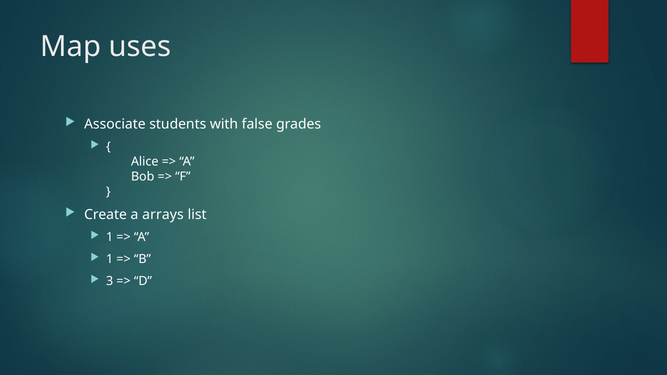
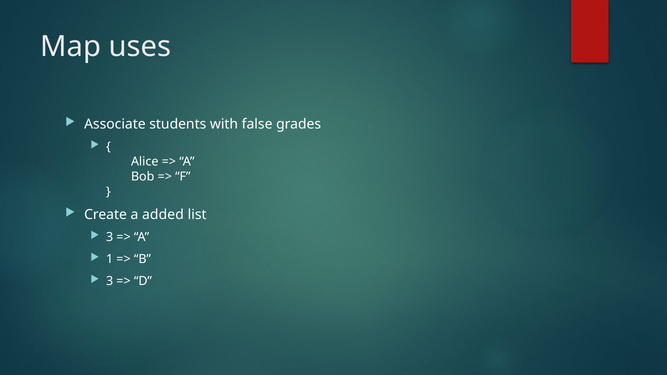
arrays: arrays -> added
1 at (110, 237): 1 -> 3
